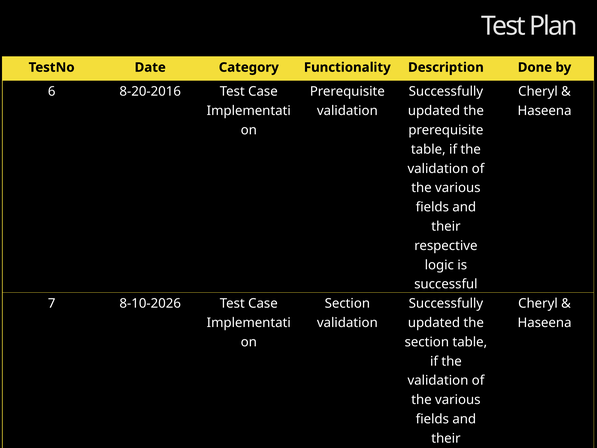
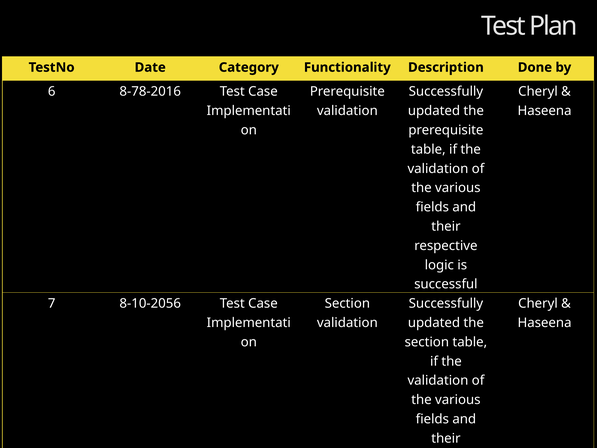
8-20-2016: 8-20-2016 -> 8-78-2016
8-10-2026: 8-10-2026 -> 8-10-2056
